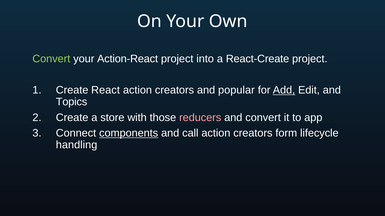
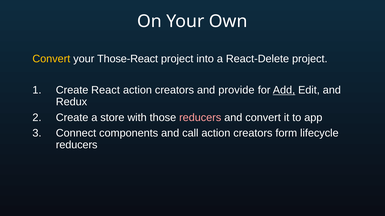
Convert at (51, 59) colour: light green -> yellow
Action-React: Action-React -> Those-React
React-Create: React-Create -> React-Delete
popular: popular -> provide
Topics: Topics -> Redux
components underline: present -> none
handling at (77, 145): handling -> reducers
